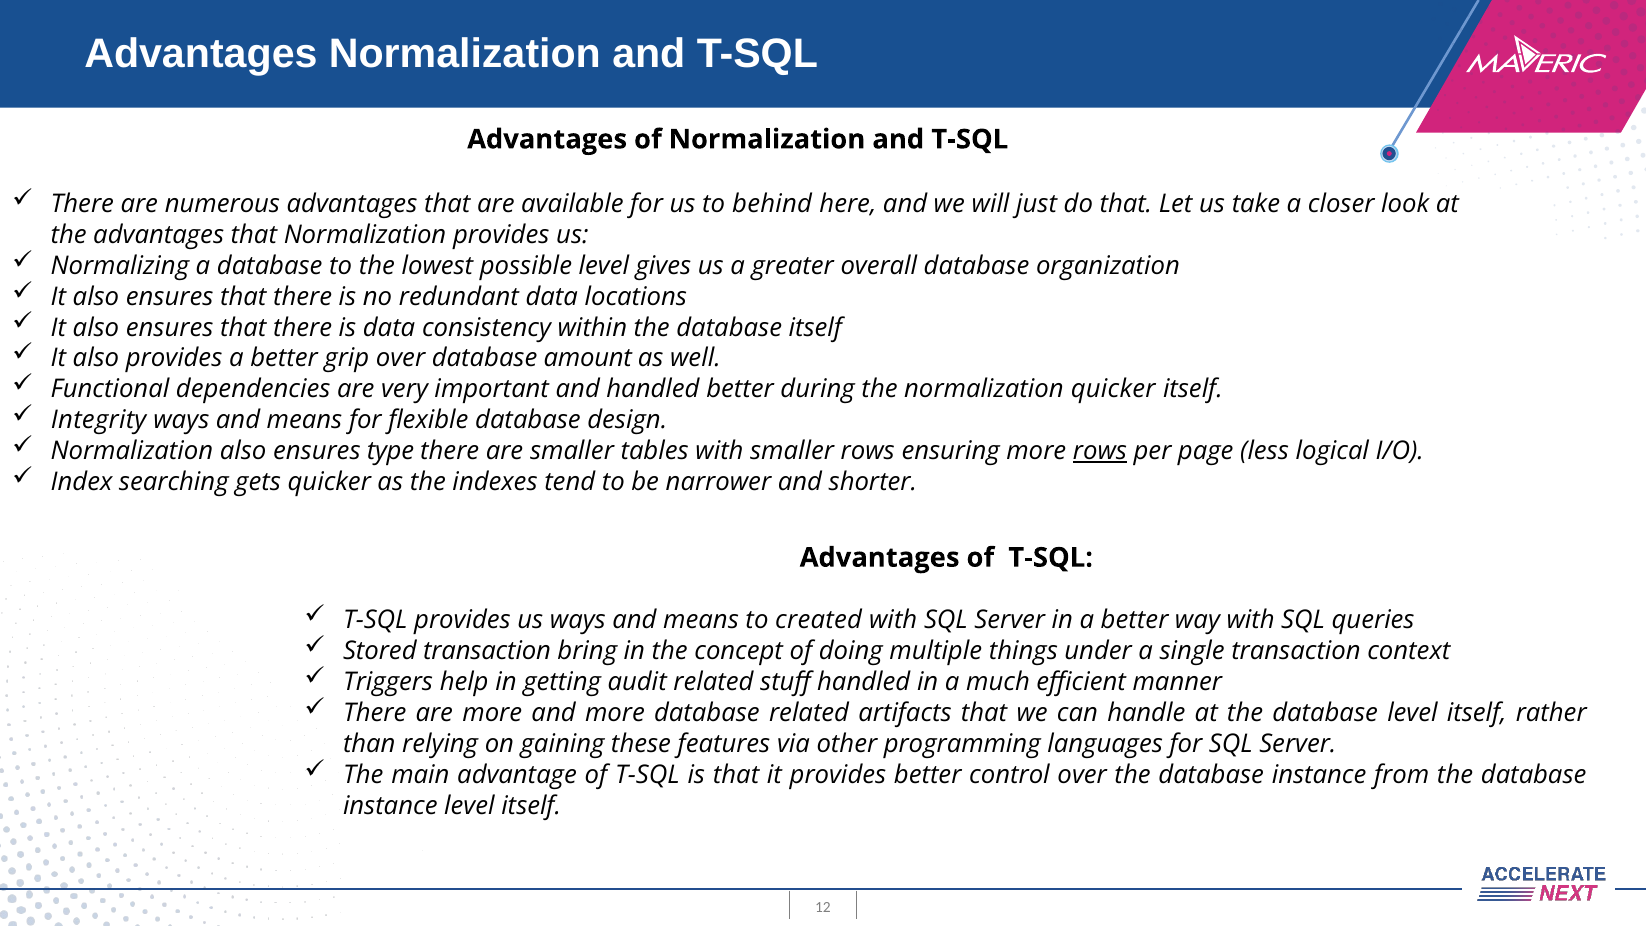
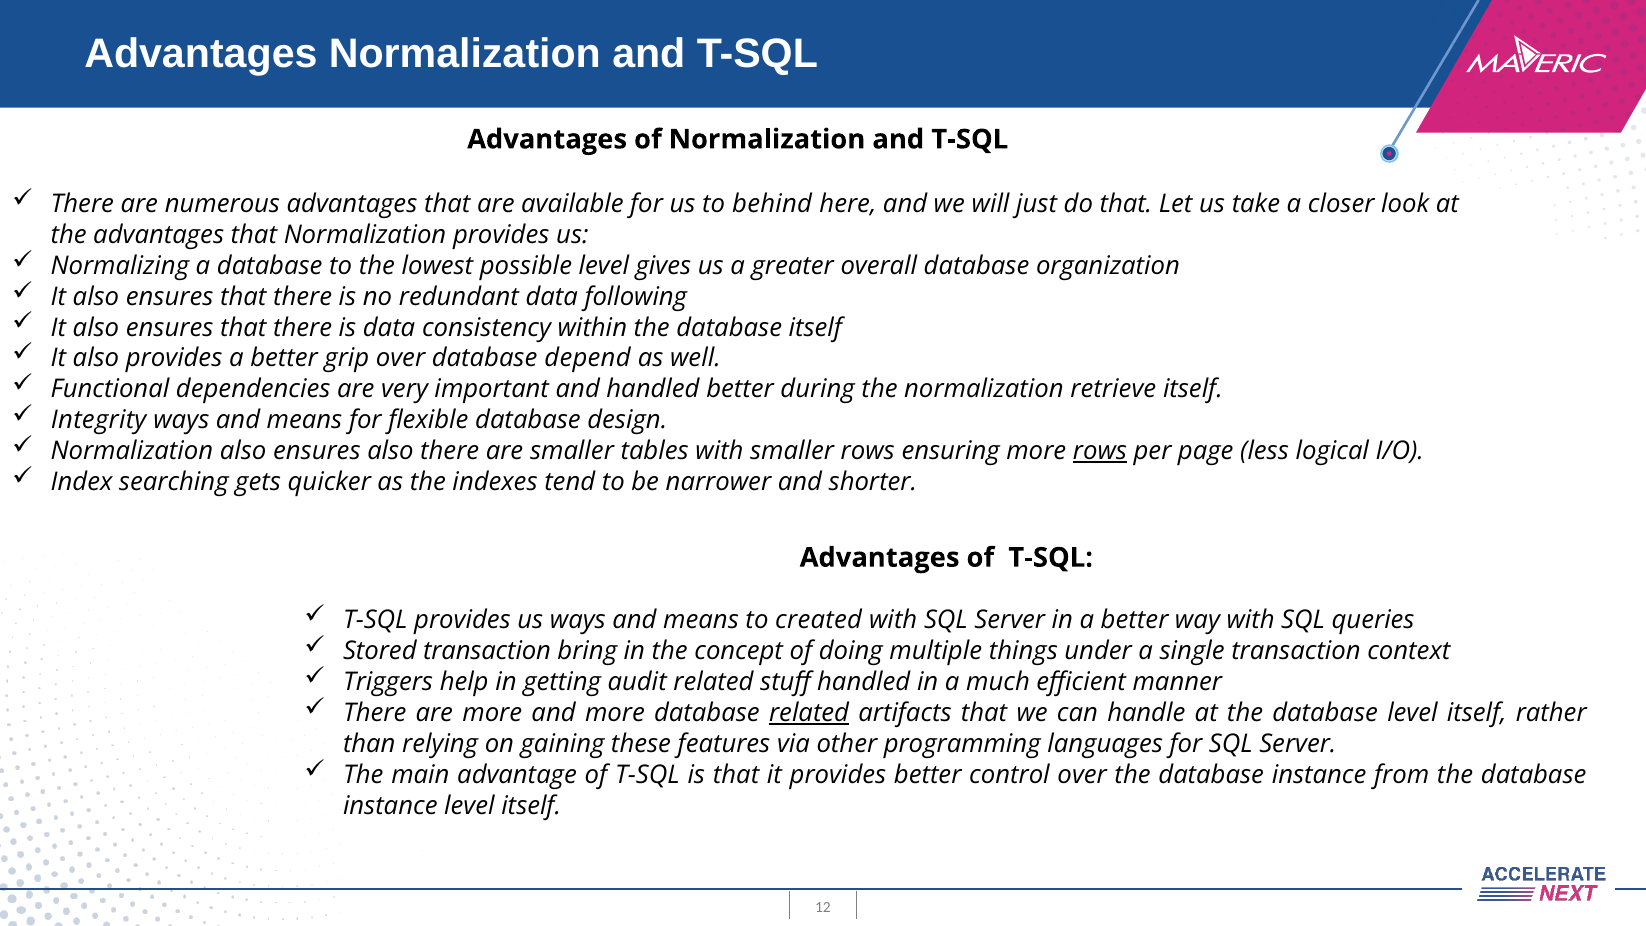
locations: locations -> following
amount: amount -> depend
normalization quicker: quicker -> retrieve
ensures type: type -> also
related at (809, 713) underline: none -> present
